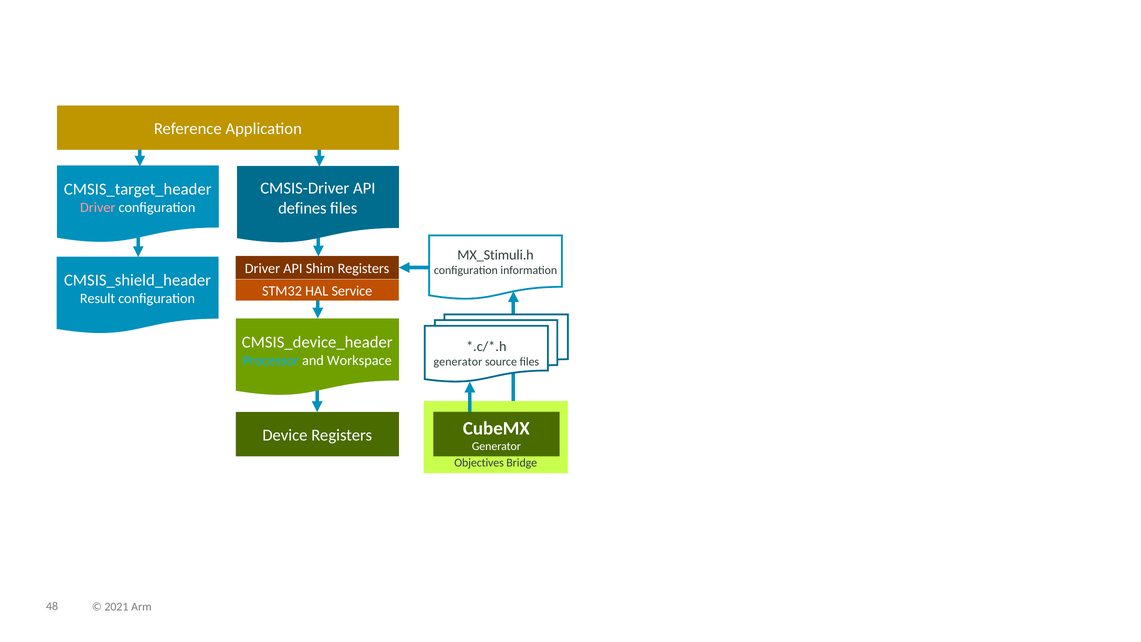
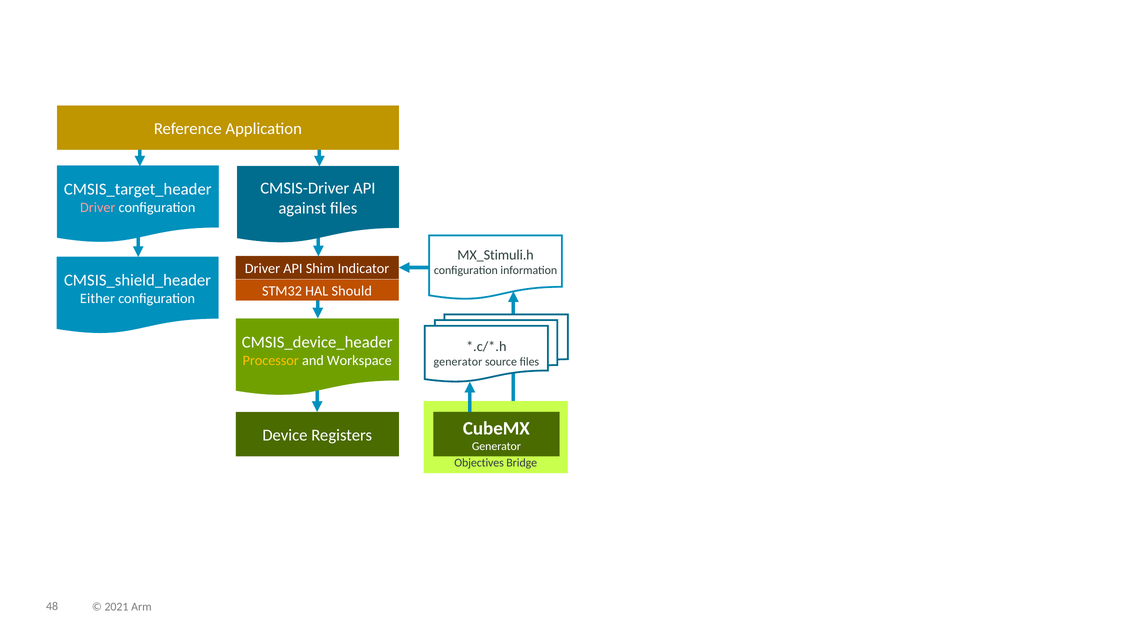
defines: defines -> against
Shim Registers: Registers -> Indicator
Service: Service -> Should
Result: Result -> Either
Processor colour: light blue -> yellow
